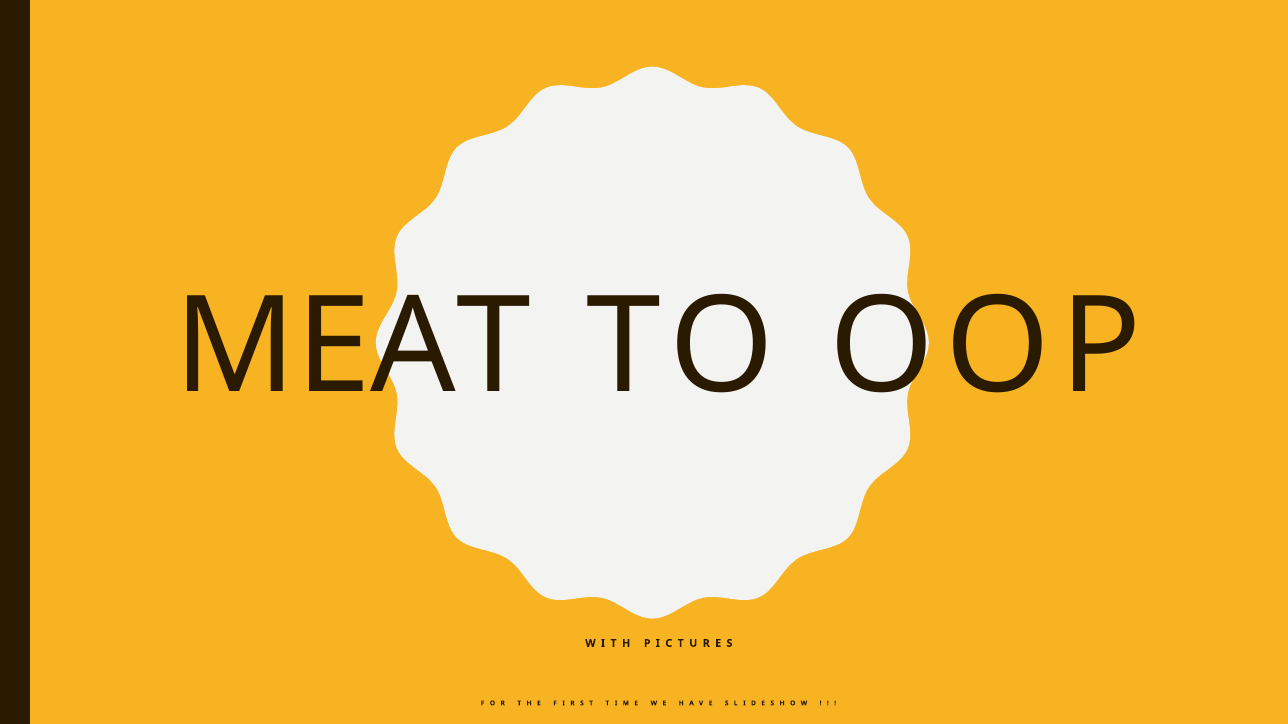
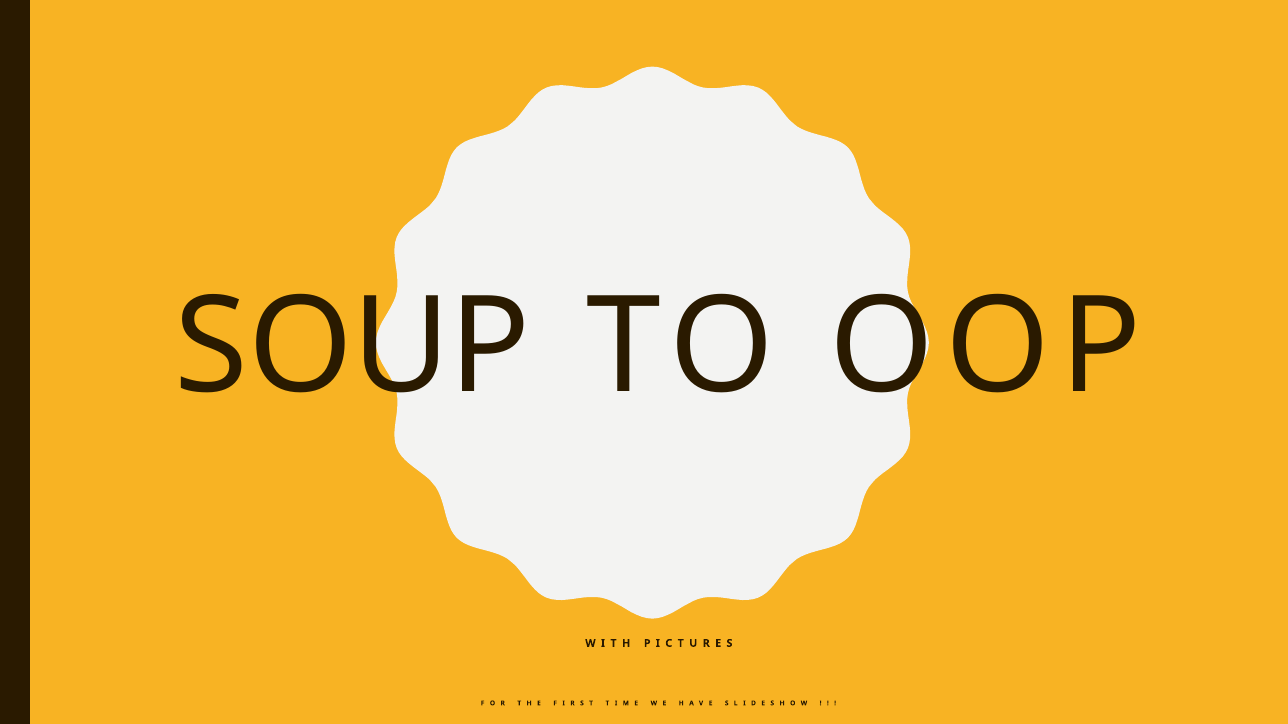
MEAT: MEAT -> SOUP
